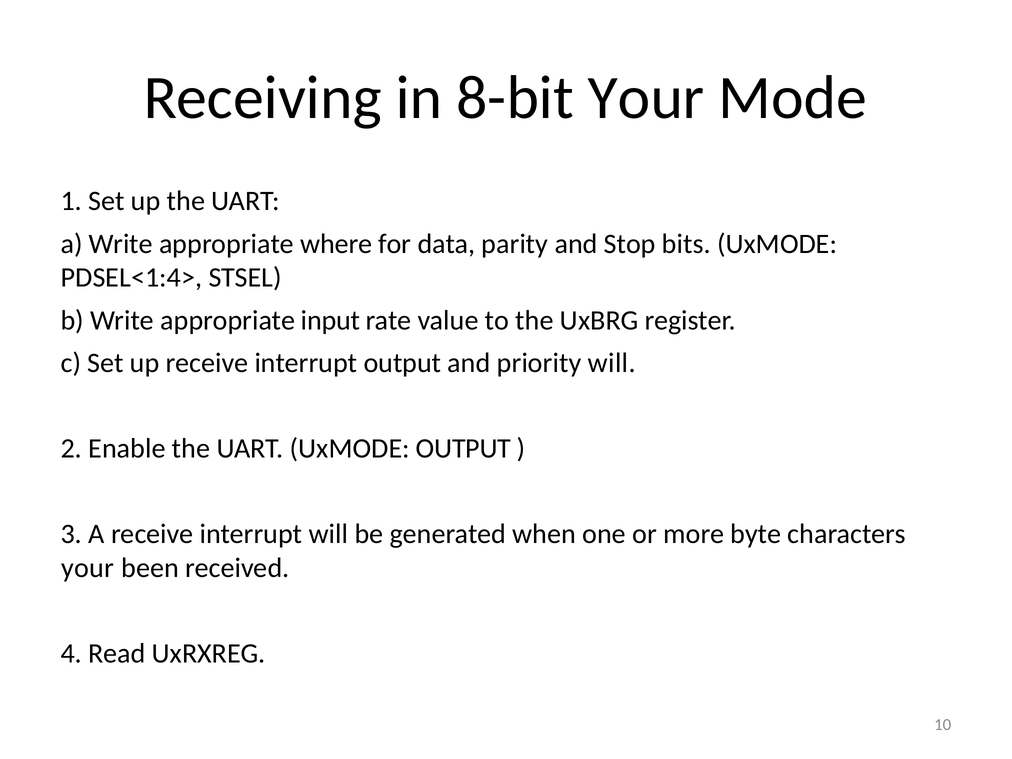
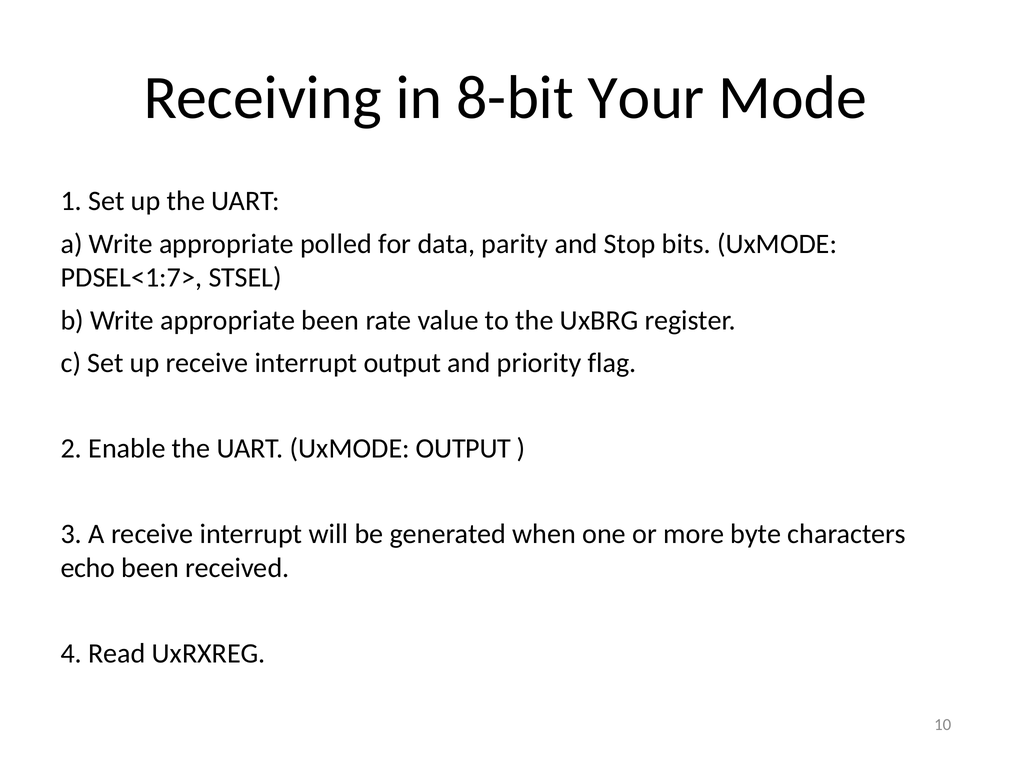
where: where -> polled
PDSEL<1:4>: PDSEL<1:4> -> PDSEL<1:7>
appropriate input: input -> been
priority will: will -> flag
your at (88, 568): your -> echo
